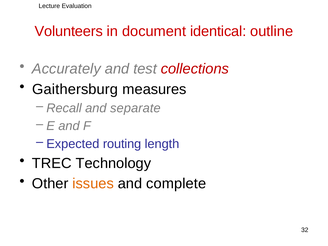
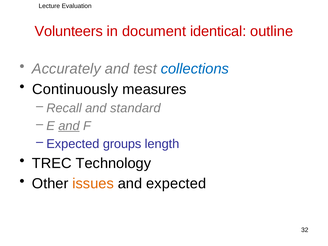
collections colour: red -> blue
Gaithersburg: Gaithersburg -> Continuously
separate: separate -> standard
and at (69, 126) underline: none -> present
routing: routing -> groups
and complete: complete -> expected
